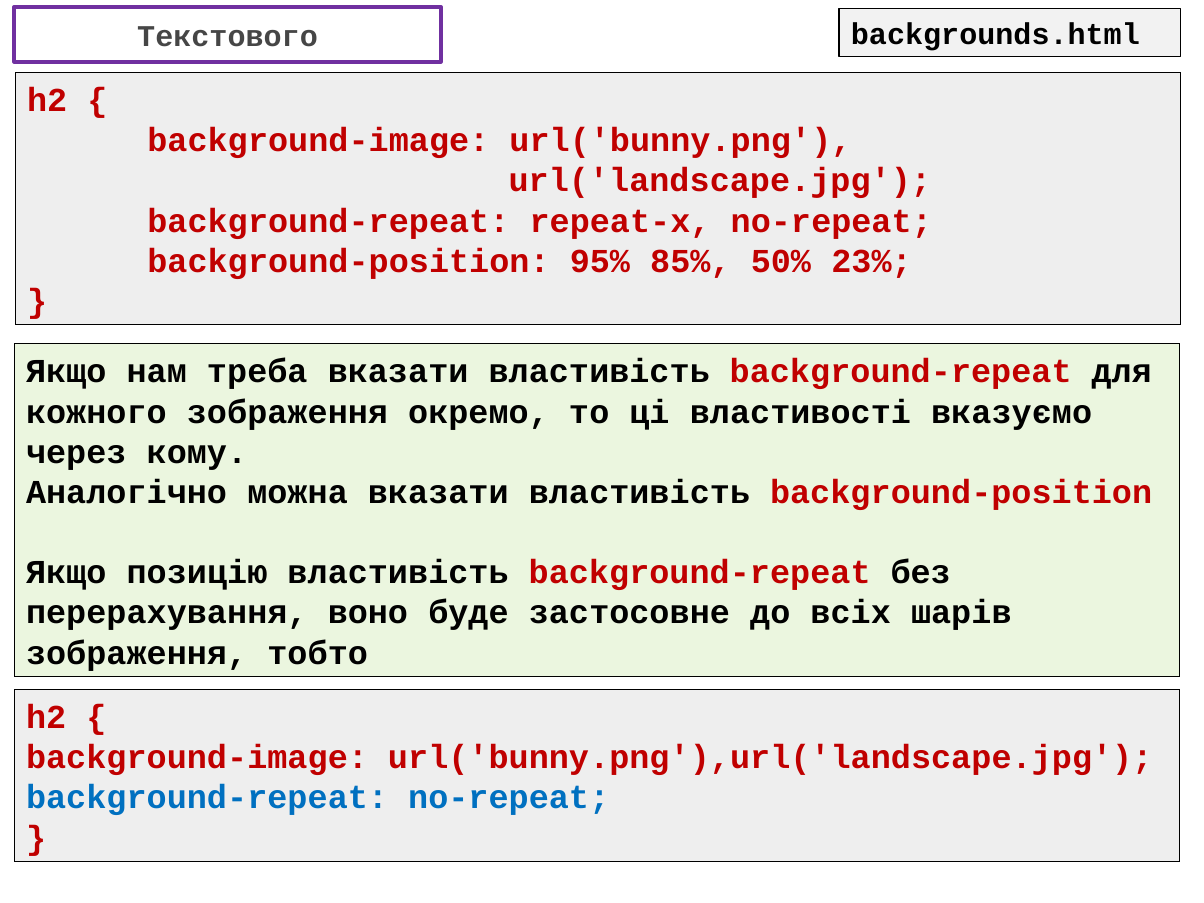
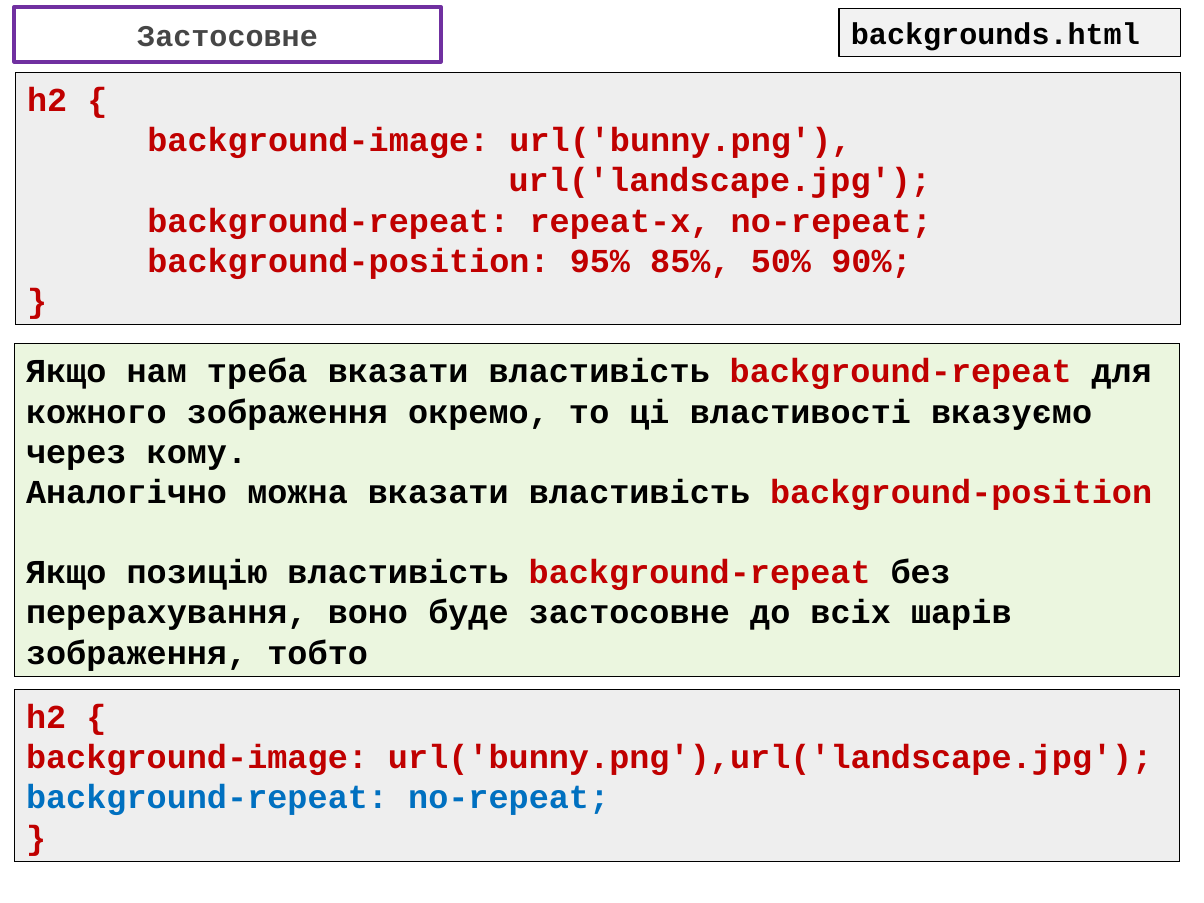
Текстового at (228, 36): Текстового -> Застосовне
23%: 23% -> 90%
